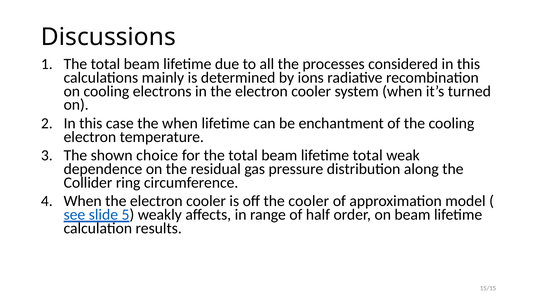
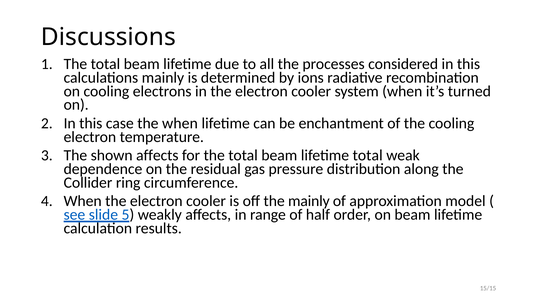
shown choice: choice -> affects
the cooler: cooler -> mainly
